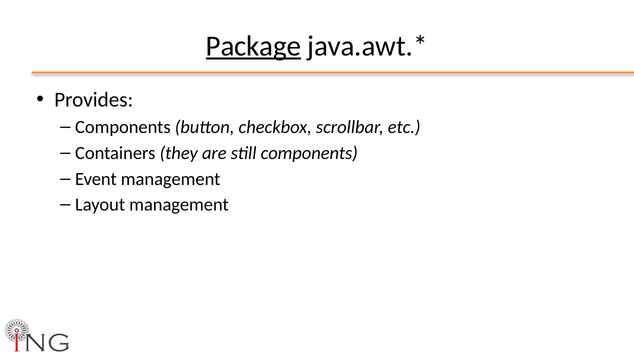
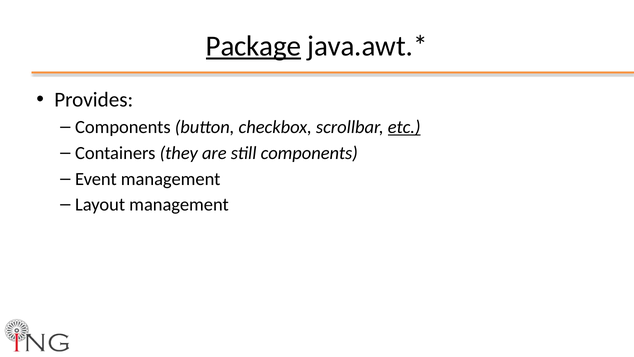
etc underline: none -> present
